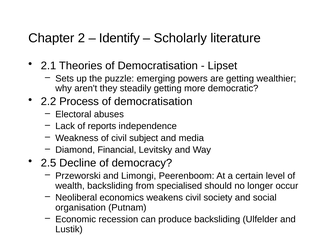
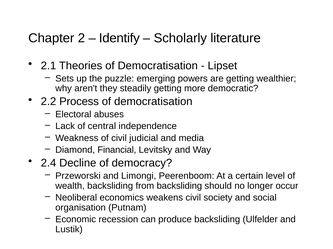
reports: reports -> central
subject: subject -> judicial
2.5: 2.5 -> 2.4
from specialised: specialised -> backsliding
